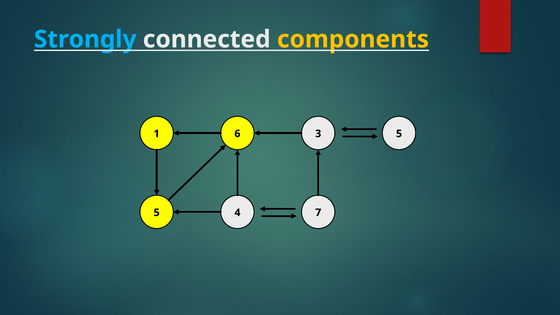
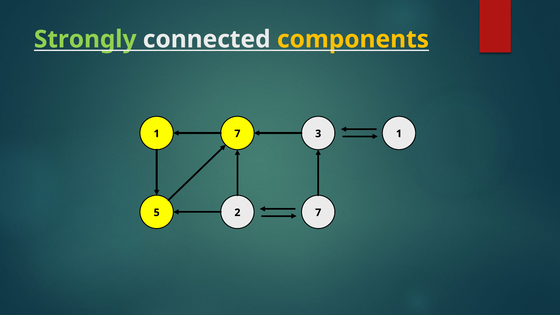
Strongly colour: light blue -> light green
1 6: 6 -> 7
3 5: 5 -> 1
4: 4 -> 2
